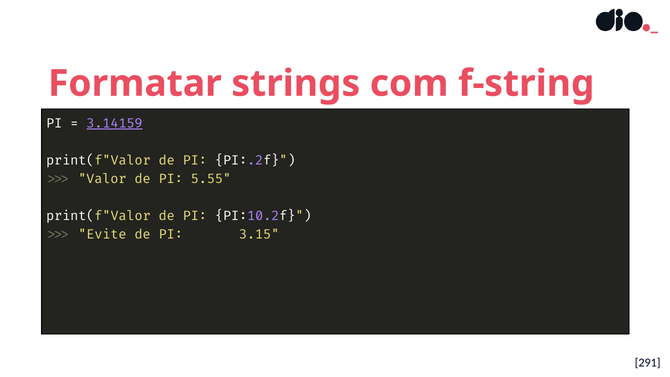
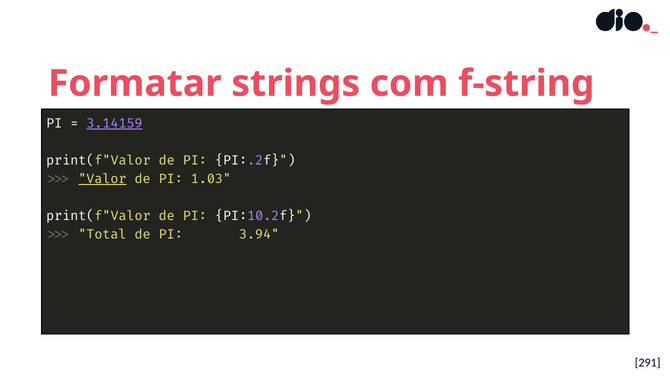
Valor underline: none -> present
5.55: 5.55 -> 1.03
Evite: Evite -> Total
3.15: 3.15 -> 3.94
